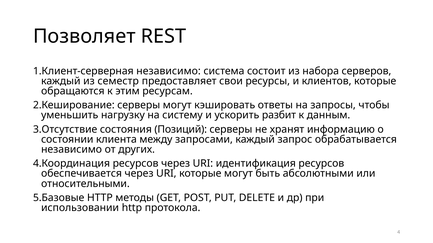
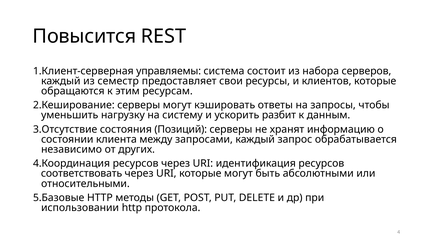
Позволяет: Позволяет -> Повысится
независимо at (169, 71): независимо -> управляемы
обеспечивается: обеспечивается -> соответствовать
